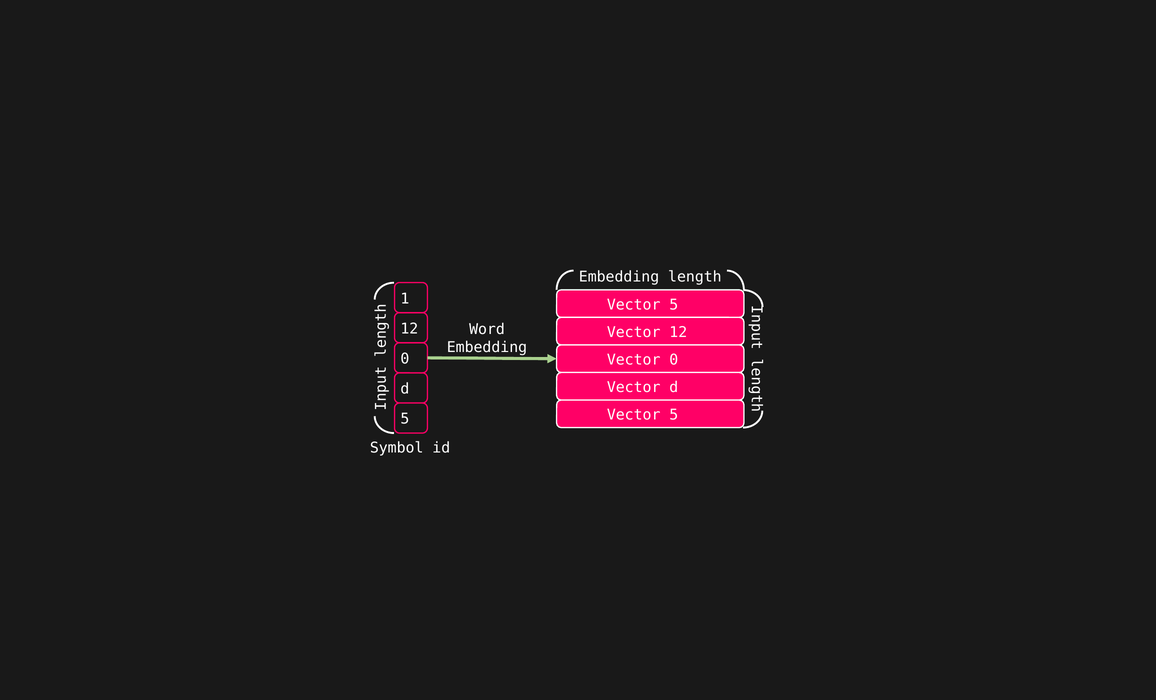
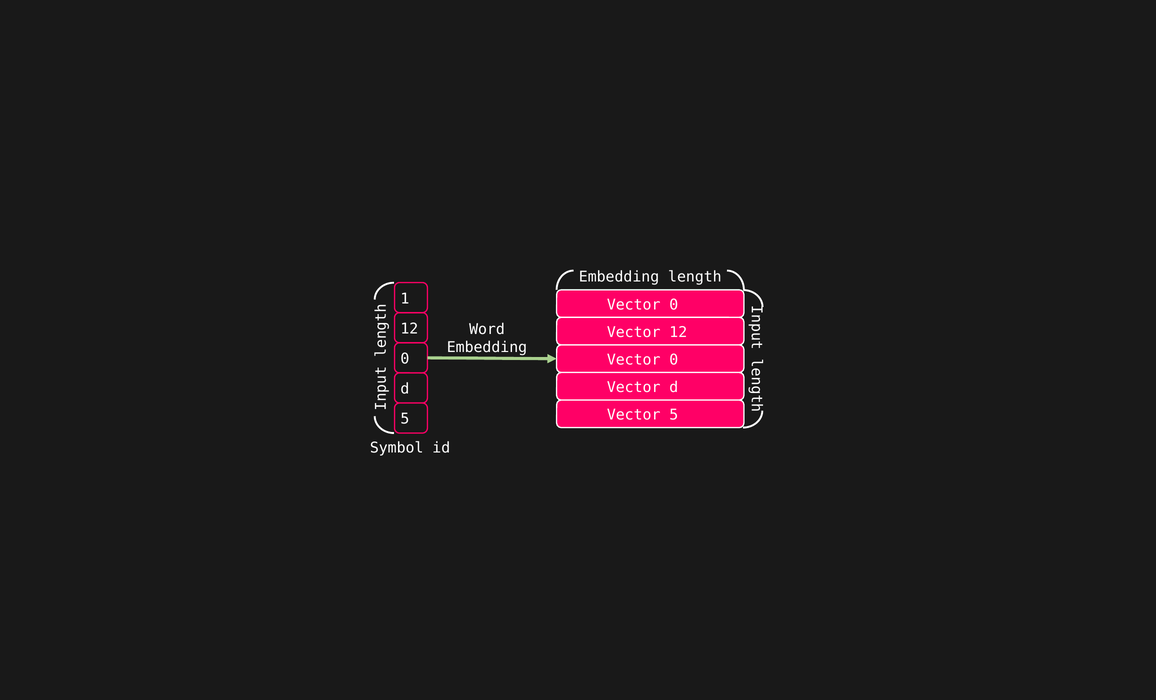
5 at (674, 305): 5 -> 0
